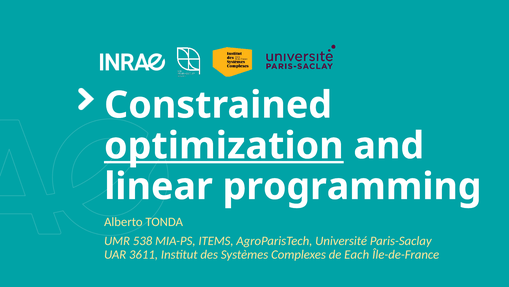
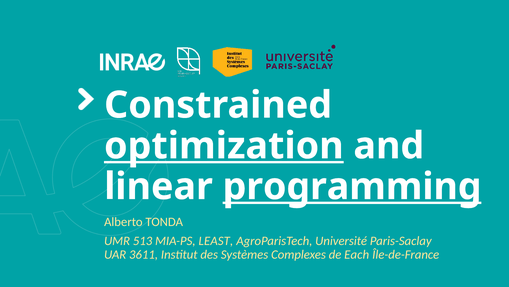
programming at (352, 186) underline: none -> present
538: 538 -> 513
ITEMS: ITEMS -> LEAST
